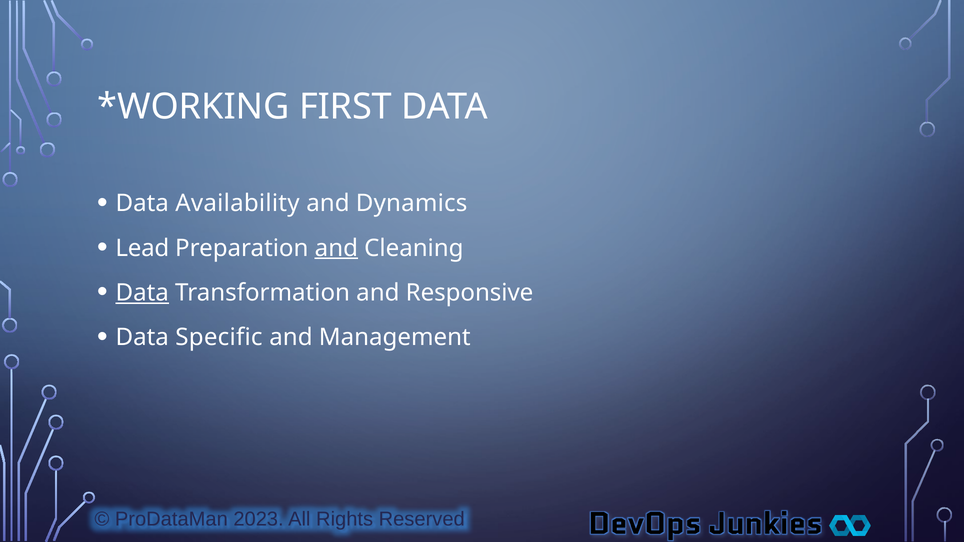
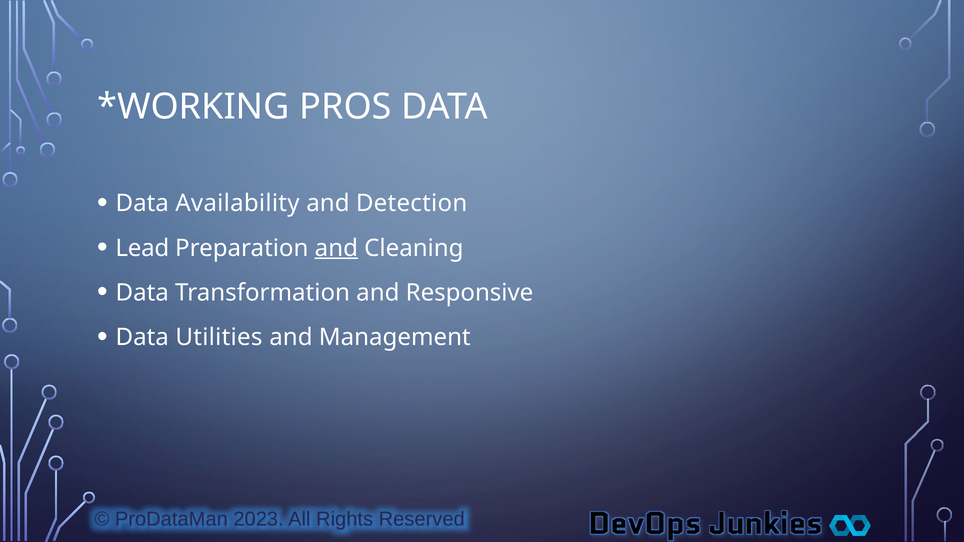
FIRST: FIRST -> PROS
Dynamics: Dynamics -> Detection
Data at (142, 293) underline: present -> none
Specific: Specific -> Utilities
